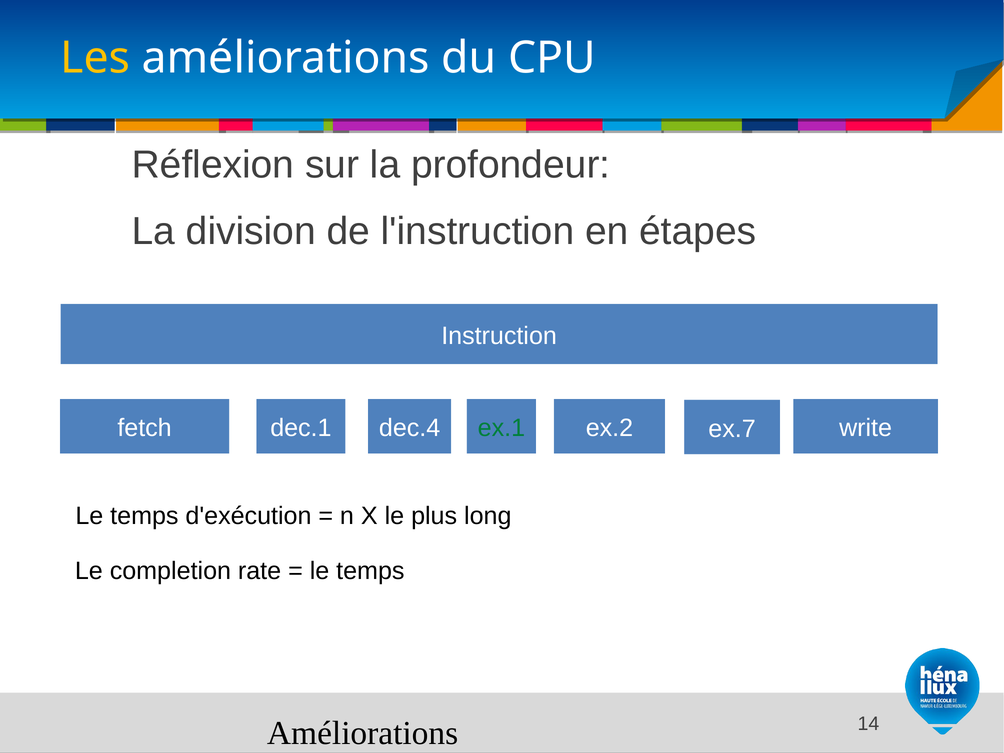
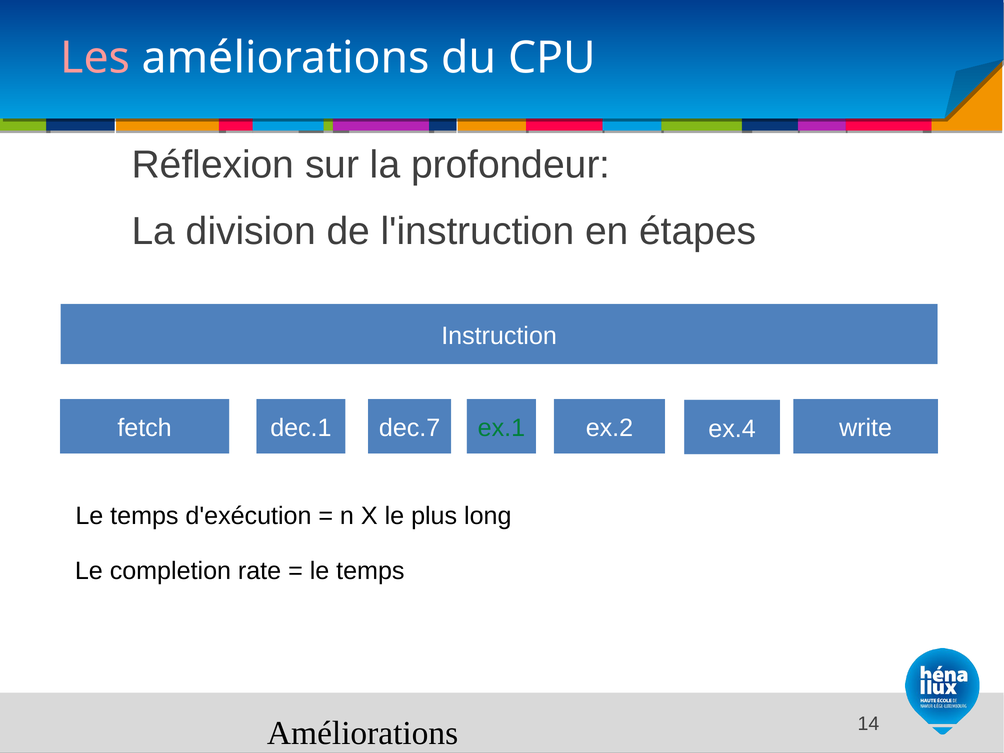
Les colour: yellow -> pink
dec.4: dec.4 -> dec.7
ex.7: ex.7 -> ex.4
